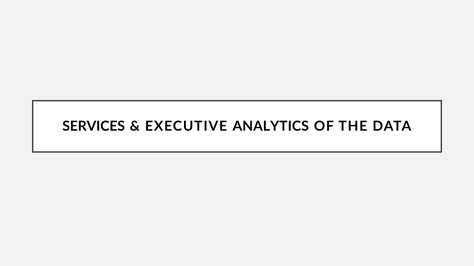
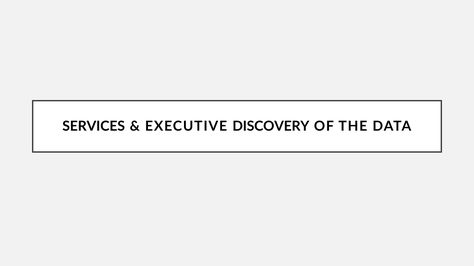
ANALYTICS: ANALYTICS -> DISCOVERY
